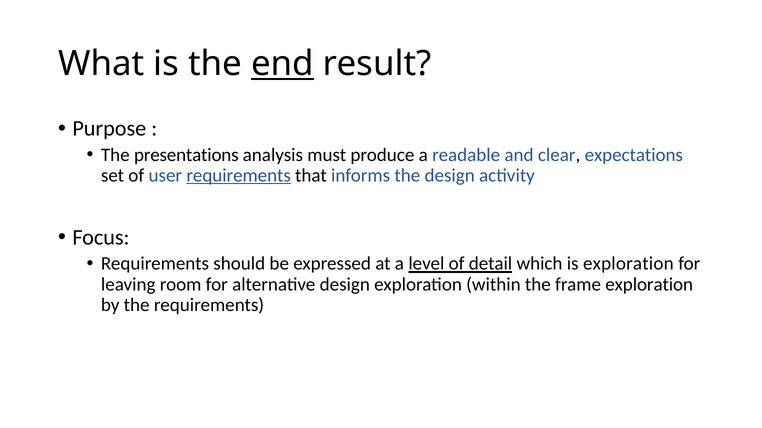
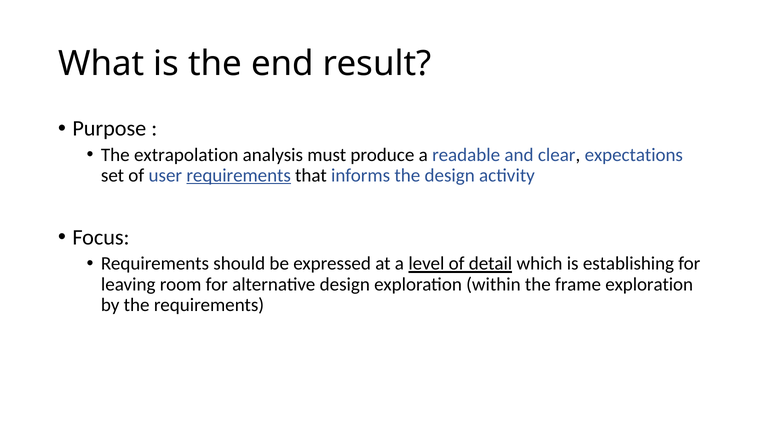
end underline: present -> none
presentations: presentations -> extrapolation
is exploration: exploration -> establishing
